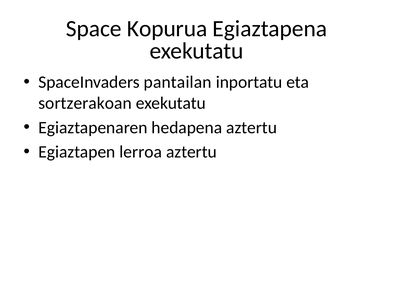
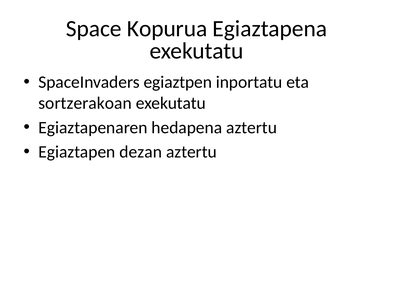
pantailan: pantailan -> egiaztpen
lerroa: lerroa -> dezan
